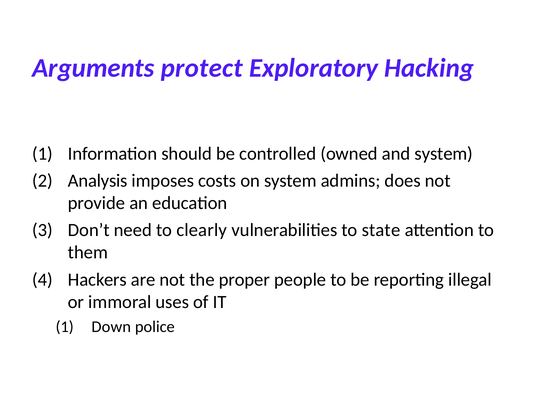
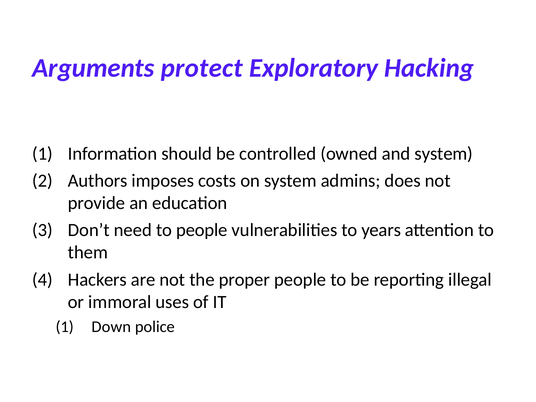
Analysis: Analysis -> Authors
to clearly: clearly -> people
state: state -> years
